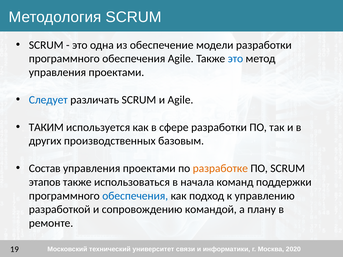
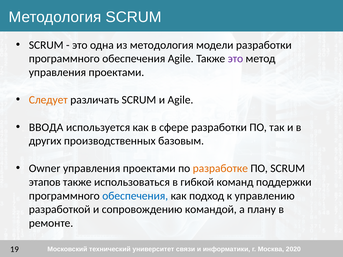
из обеспечение: обеспечение -> методология
это at (235, 59) colour: blue -> purple
Следует colour: blue -> orange
ТАКИМ: ТАКИМ -> ВВОДА
Состав: Состав -> Owner
начала: начала -> гибкой
